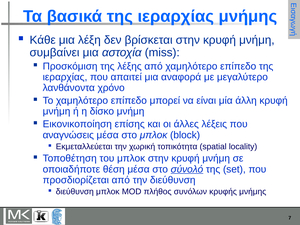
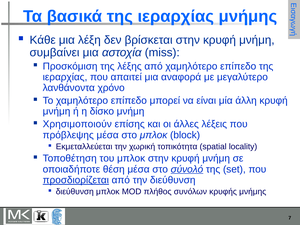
Εικονικοποίηση: Εικονικοποίηση -> Χρησιμοποιούν
αναγνώσεις: αναγνώσεις -> πρόβλεψης
προσδιορίζεται underline: none -> present
